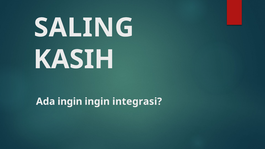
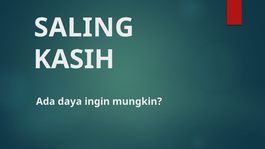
Ada ingin: ingin -> daya
integrasi: integrasi -> mungkin
